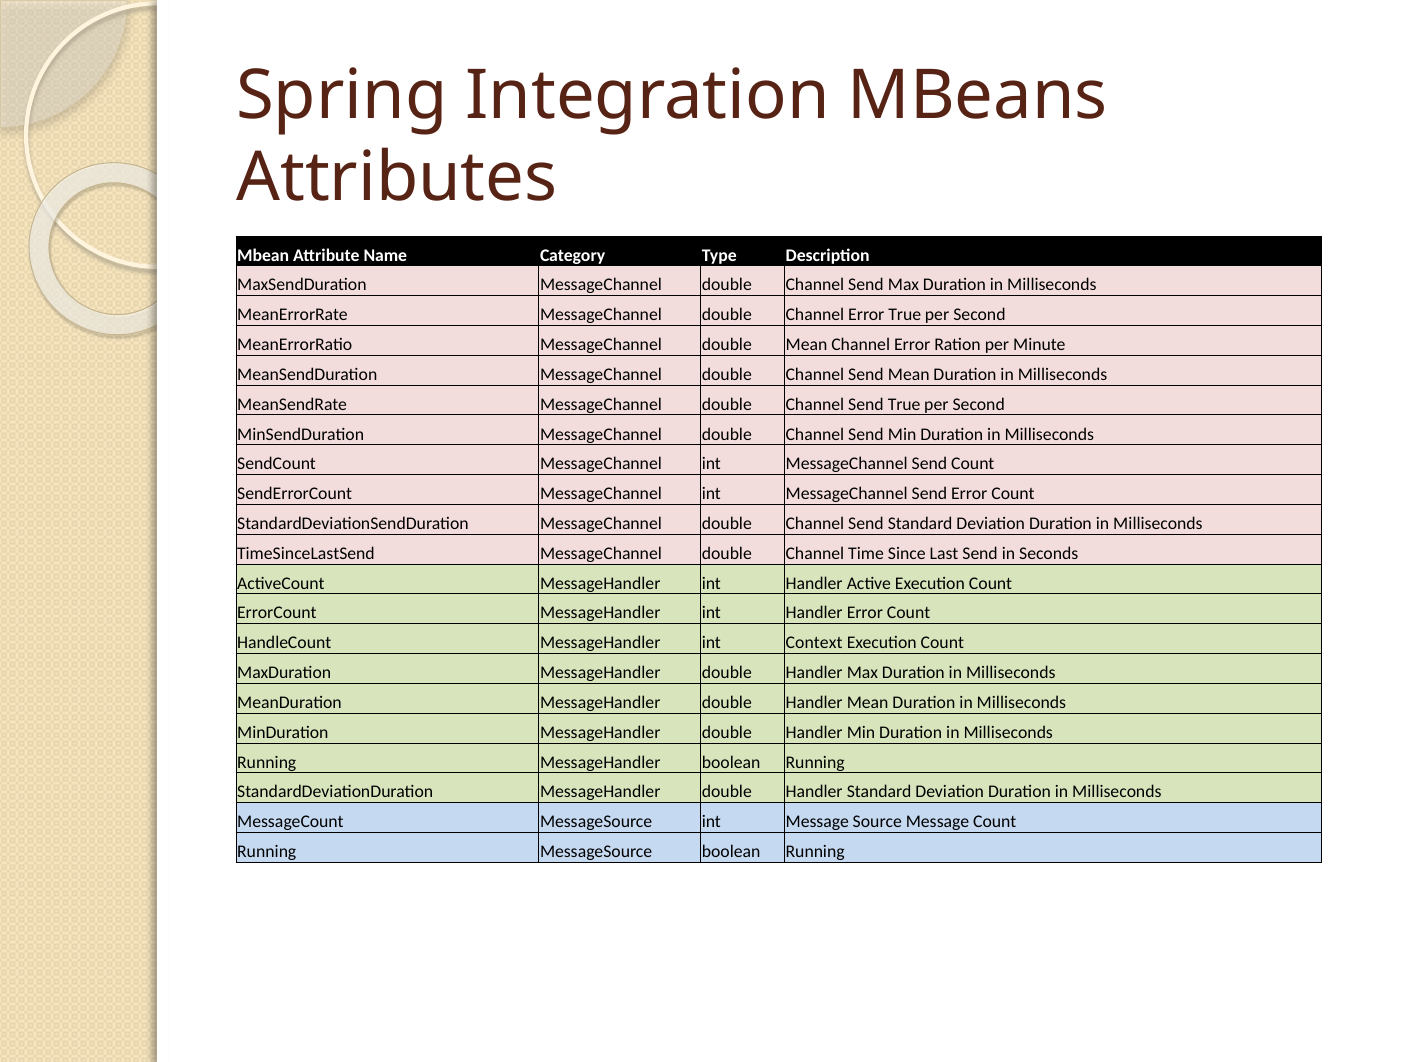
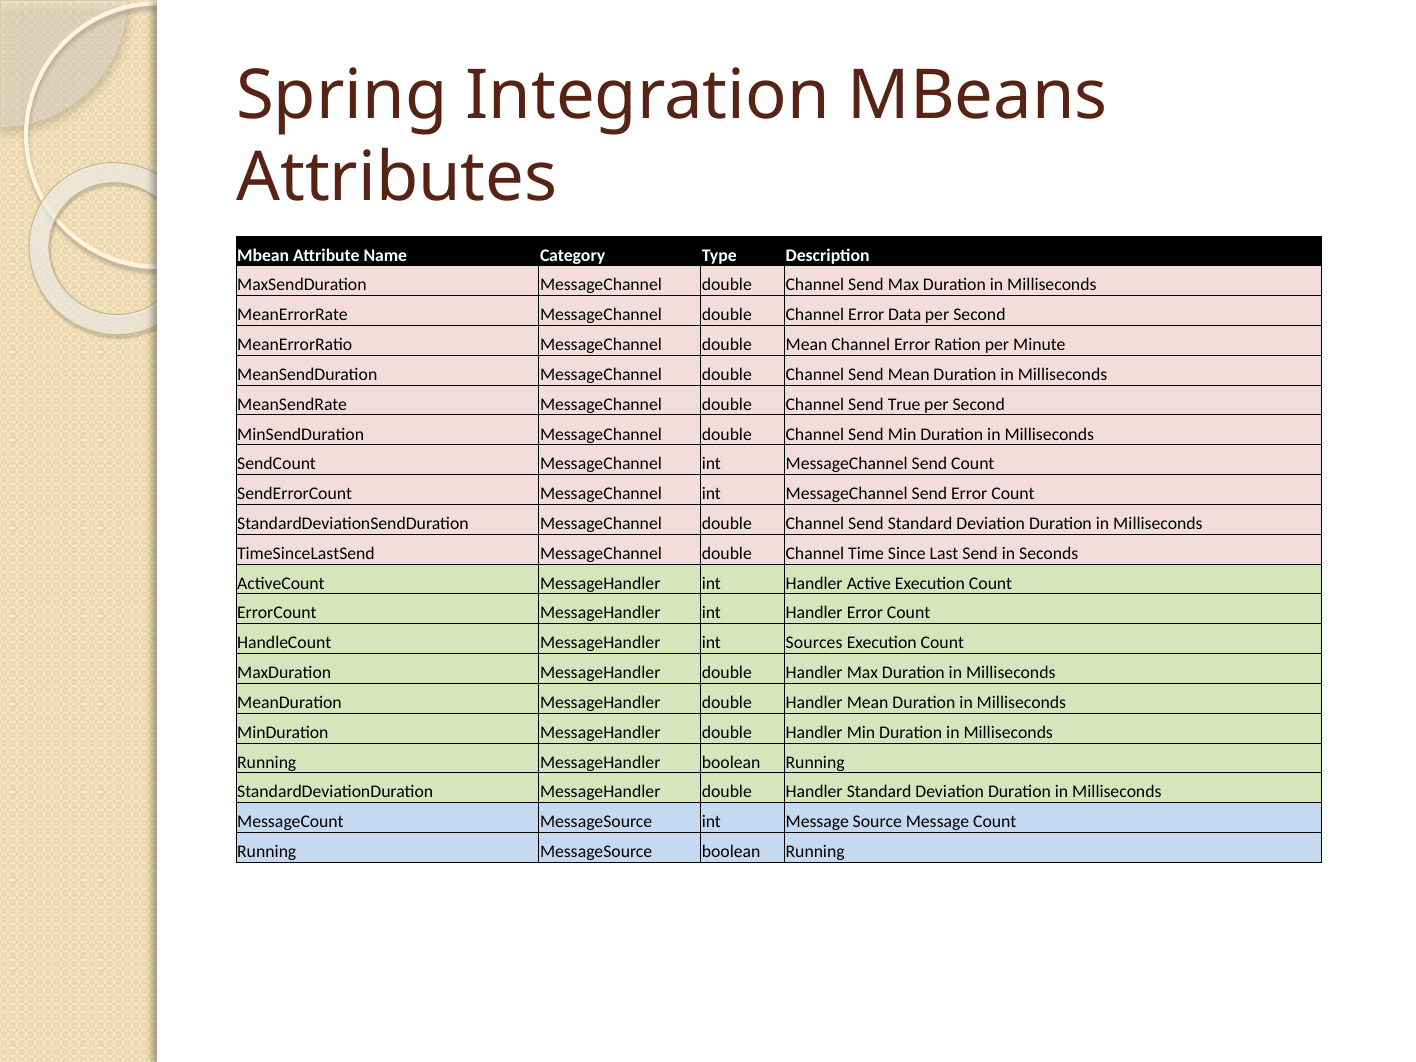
Error True: True -> Data
Context: Context -> Sources
